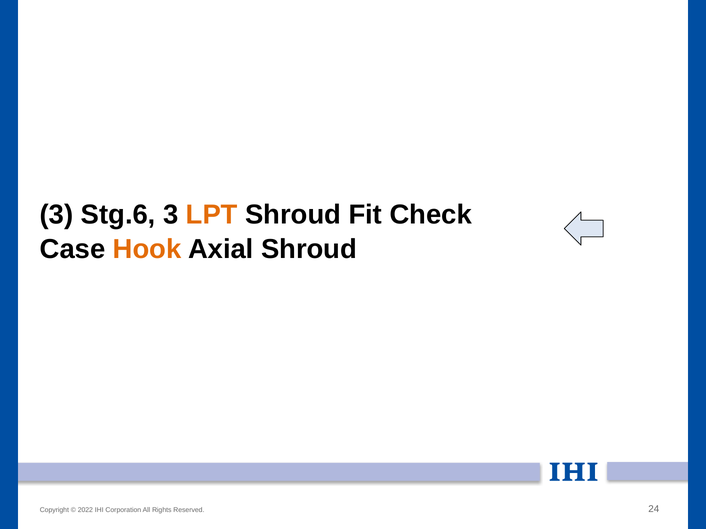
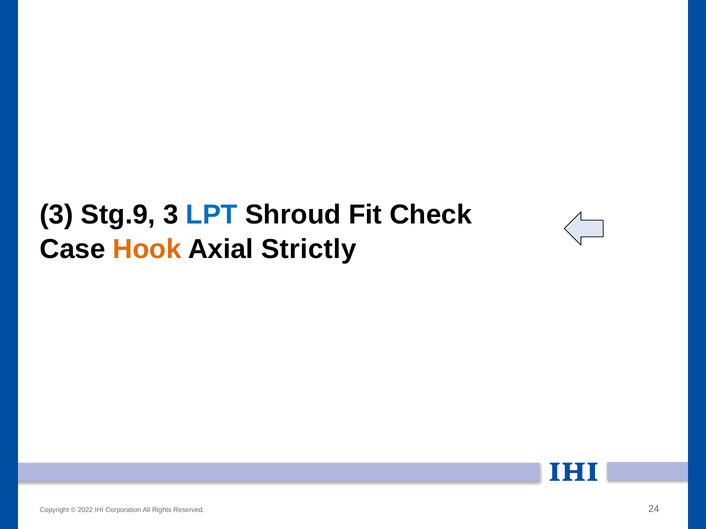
Stg.6: Stg.6 -> Stg.9
LPT colour: orange -> blue
Axial Shroud: Shroud -> Strictly
